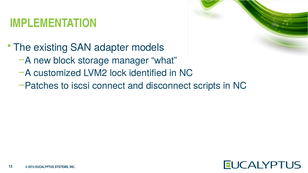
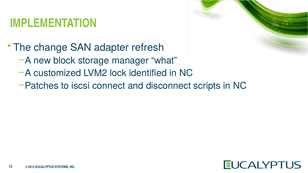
existing: existing -> change
models: models -> refresh
